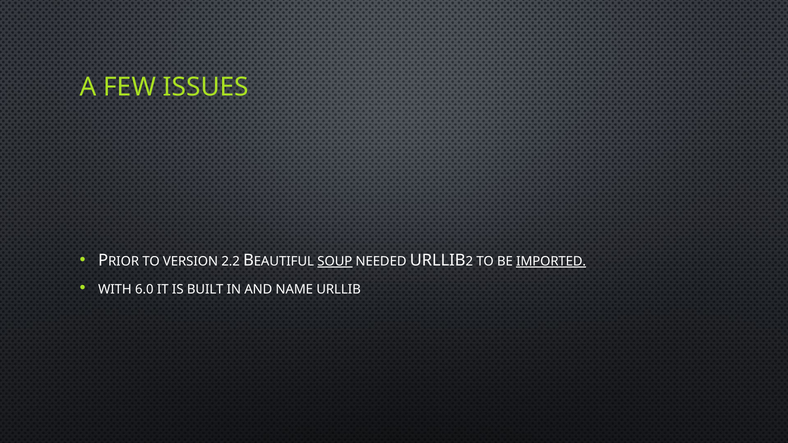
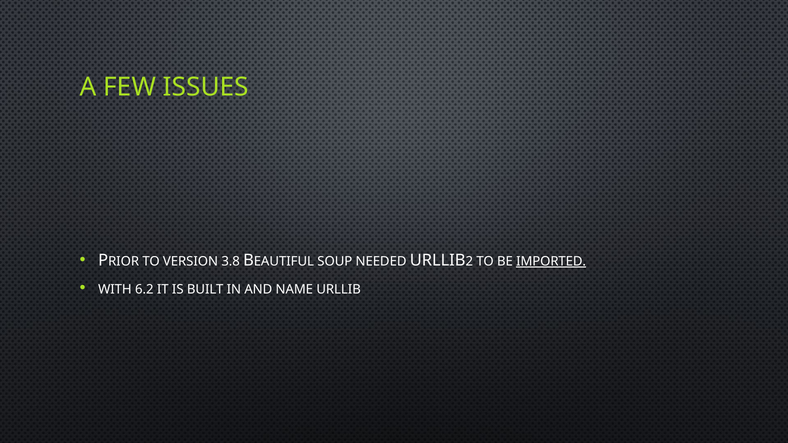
2.2: 2.2 -> 3.8
SOUP underline: present -> none
6.0: 6.0 -> 6.2
